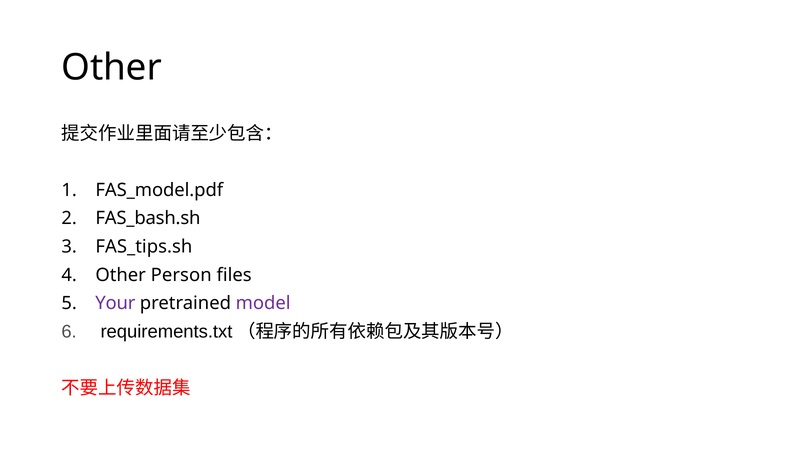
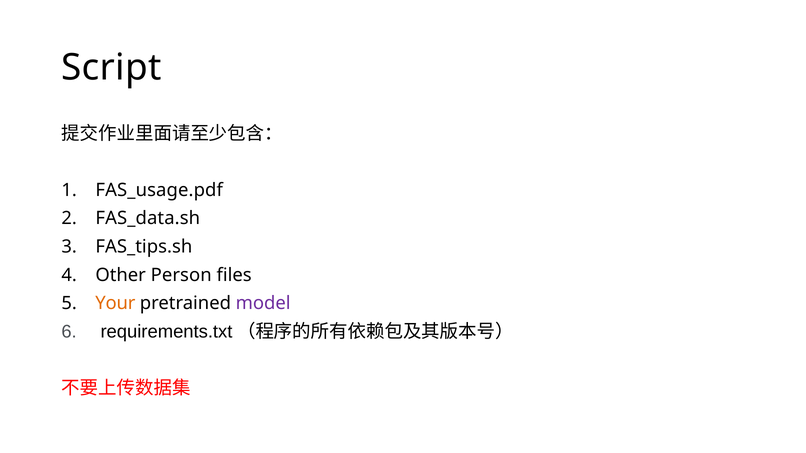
Other at (112, 68): Other -> Script
FAS_model.pdf: FAS_model.pdf -> FAS_usage.pdf
FAS_bash.sh: FAS_bash.sh -> FAS_data.sh
Your colour: purple -> orange
